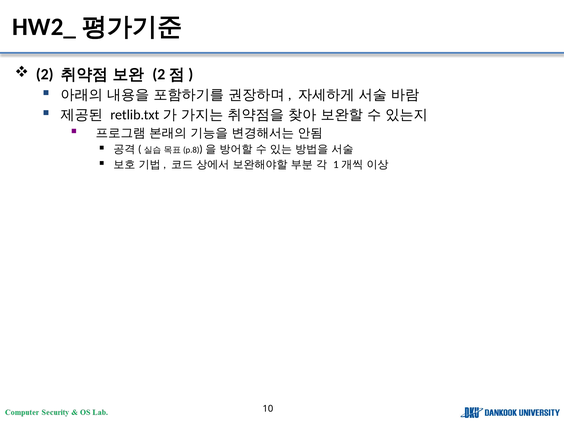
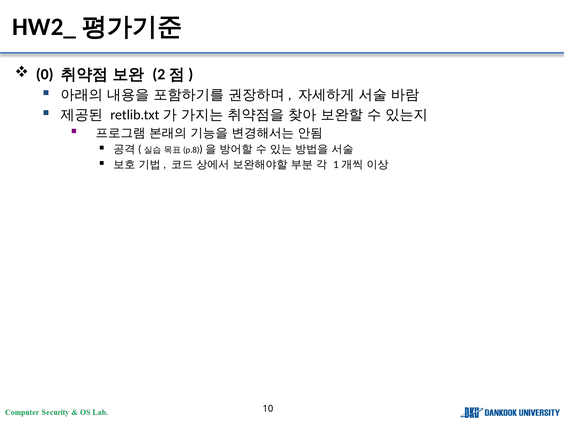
2: 2 -> 0
